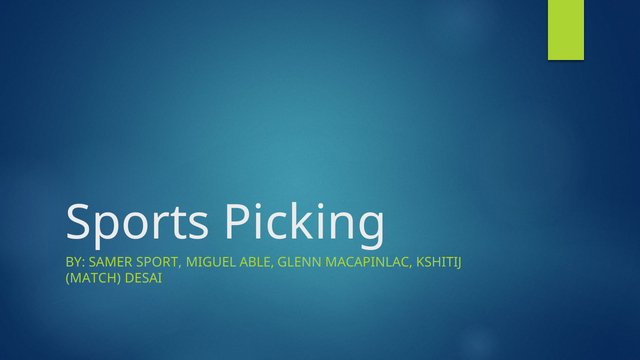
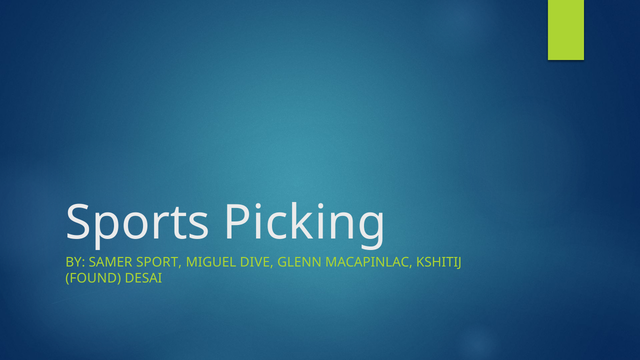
ABLE: ABLE -> DIVE
MATCH: MATCH -> FOUND
